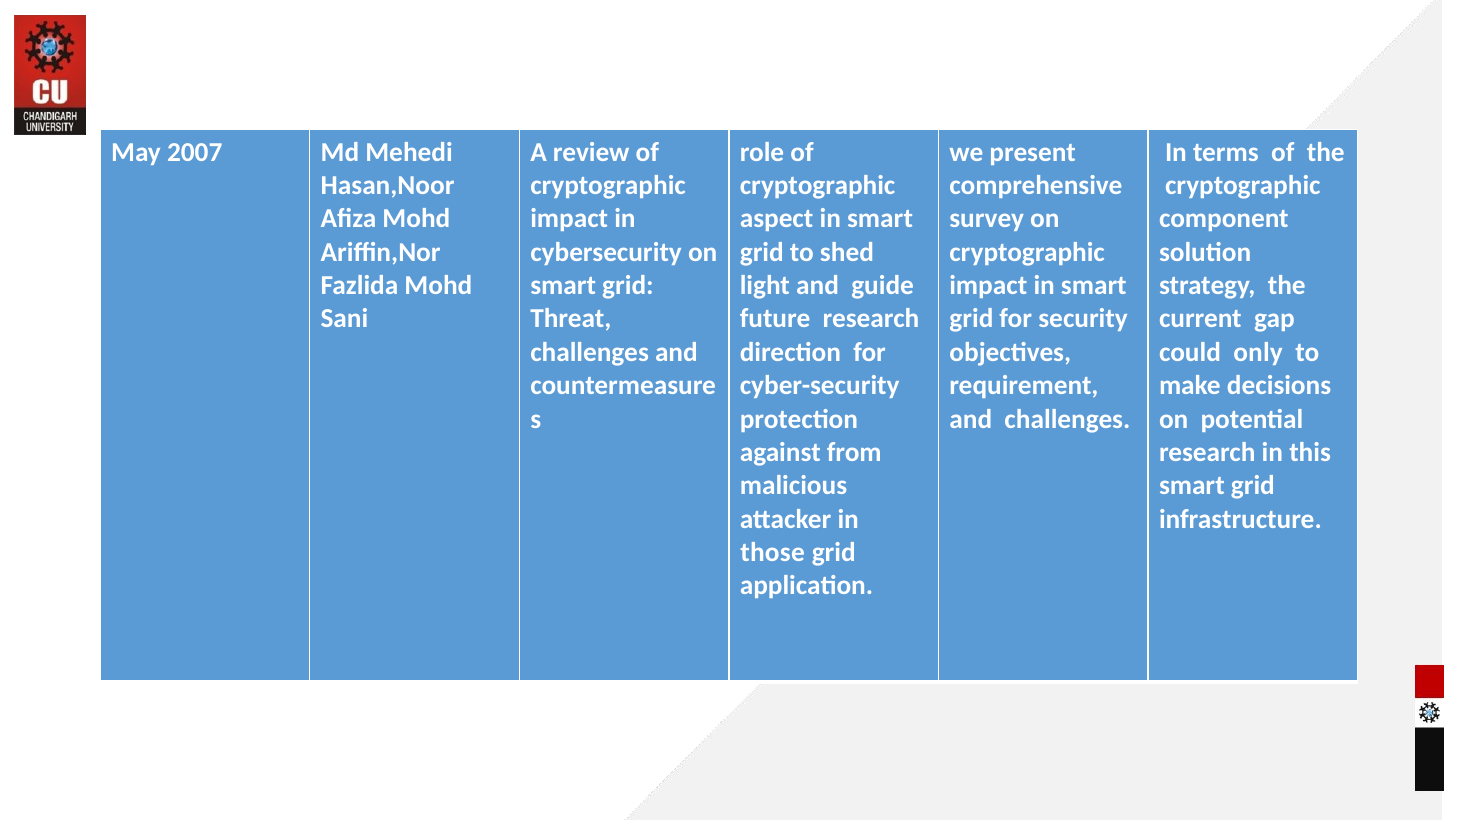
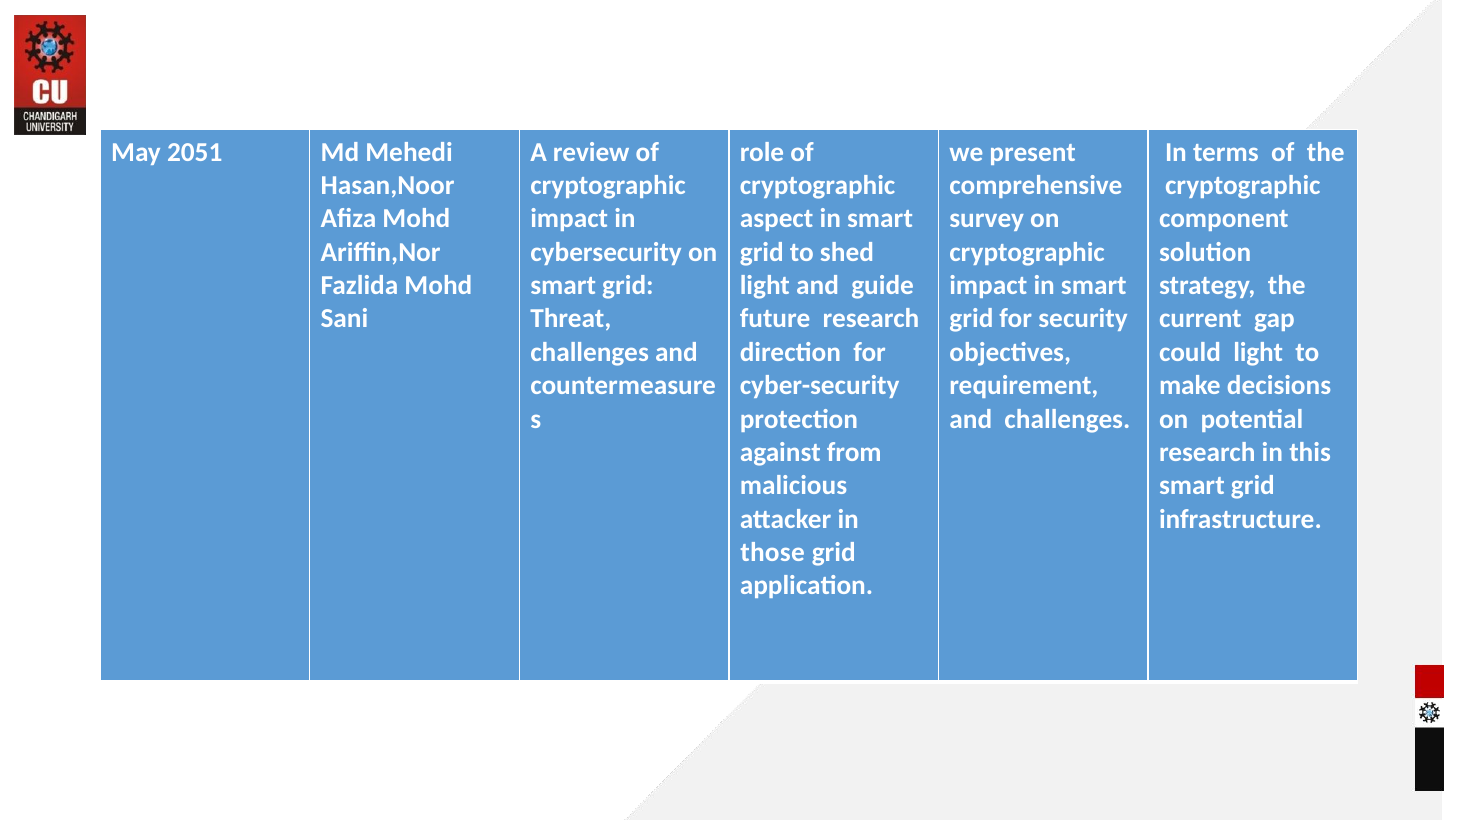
2007: 2007 -> 2051
could only: only -> light
